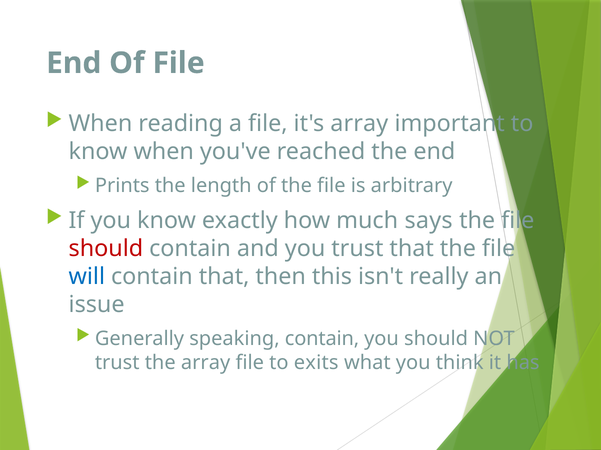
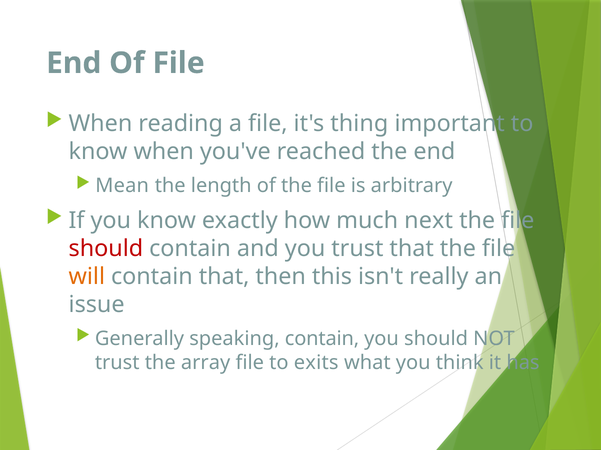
it's array: array -> thing
Prints: Prints -> Mean
says: says -> next
will colour: blue -> orange
